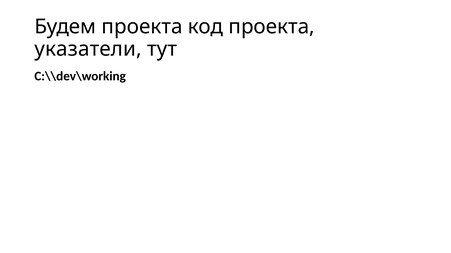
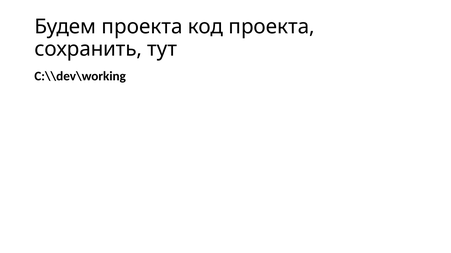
указатели: указатели -> сохранить
